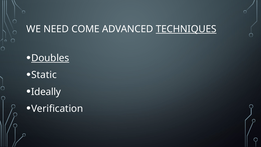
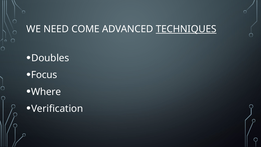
Doubles underline: present -> none
Static: Static -> Focus
Ideally: Ideally -> Where
